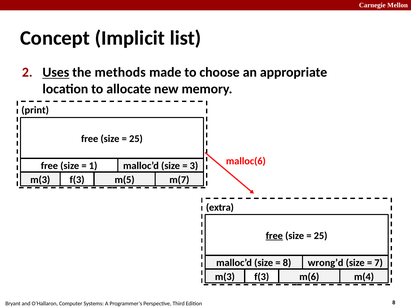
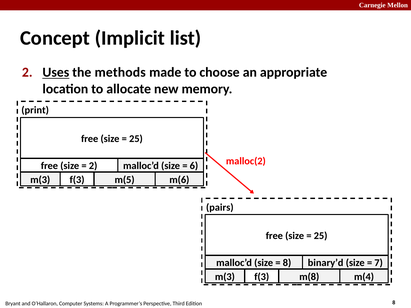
malloc(6: malloc(6 -> malloc(2
1 at (93, 166): 1 -> 2
3: 3 -> 6
m(7: m(7 -> m(6
extra: extra -> pairs
free at (274, 236) underline: present -> none
wrong’d: wrong’d -> binary’d
m(6: m(6 -> m(8
